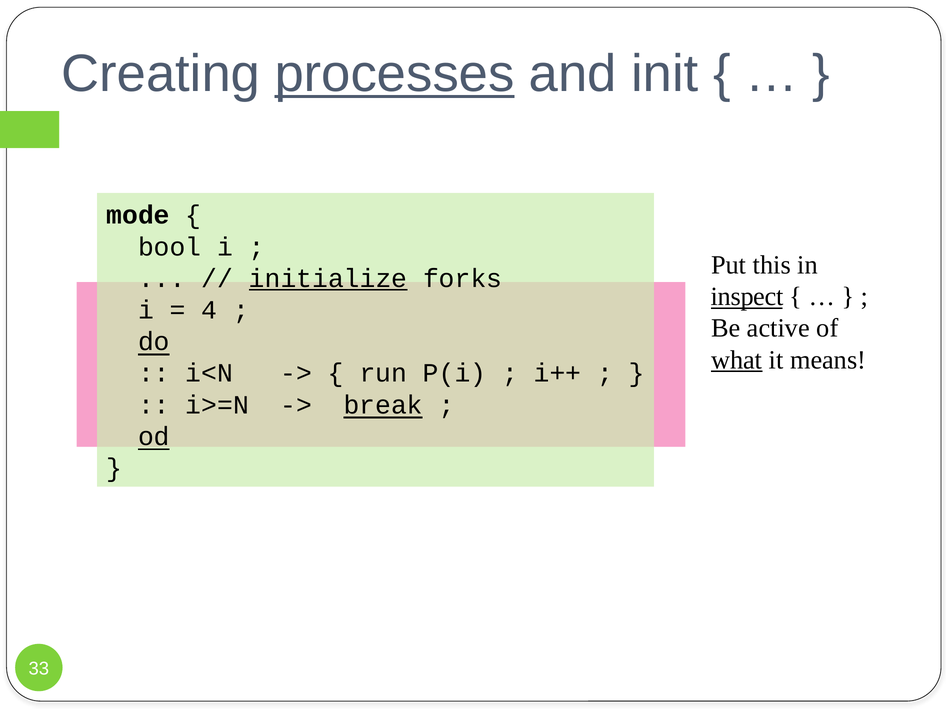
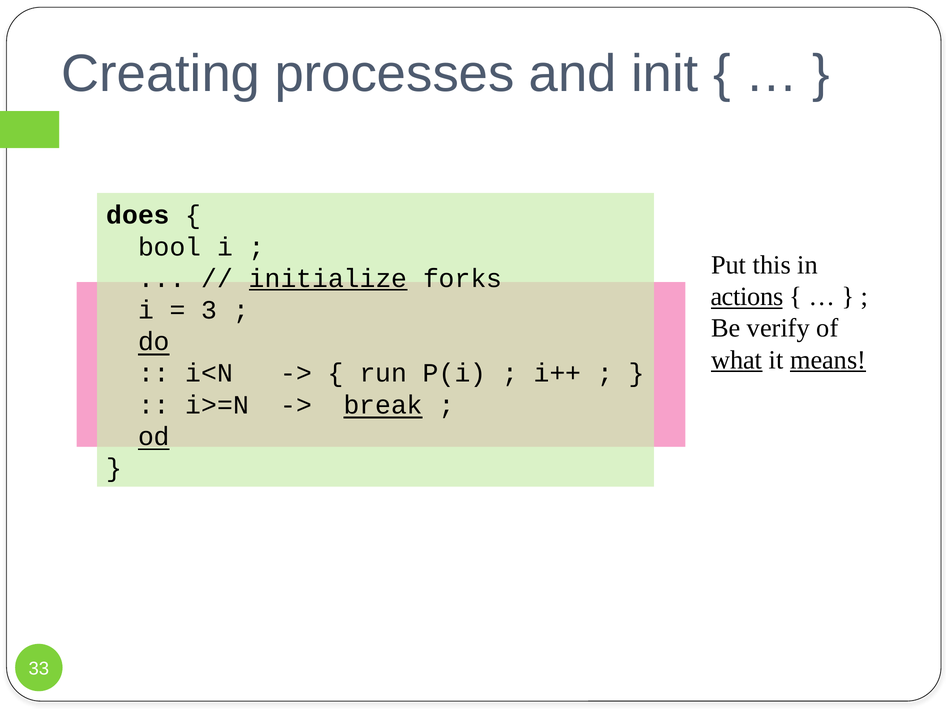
processes underline: present -> none
mode: mode -> does
inspect: inspect -> actions
4: 4 -> 3
active: active -> verify
means underline: none -> present
